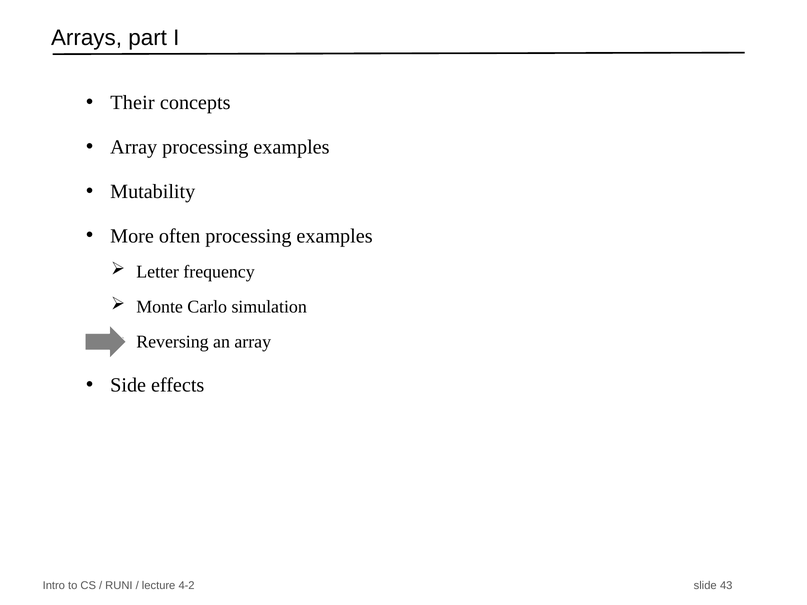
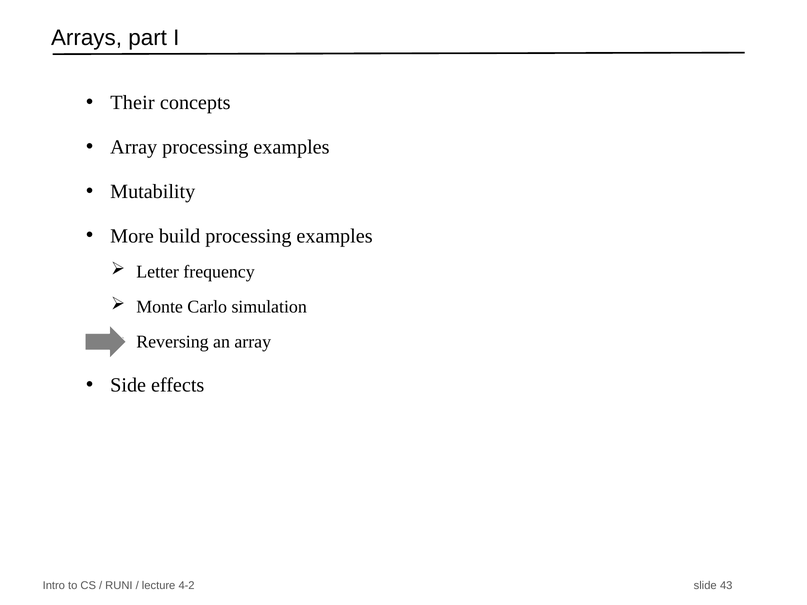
often: often -> build
